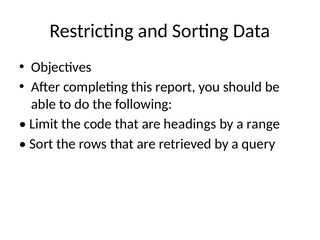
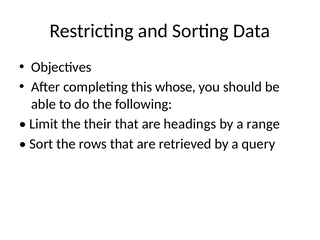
report: report -> whose
code: code -> their
